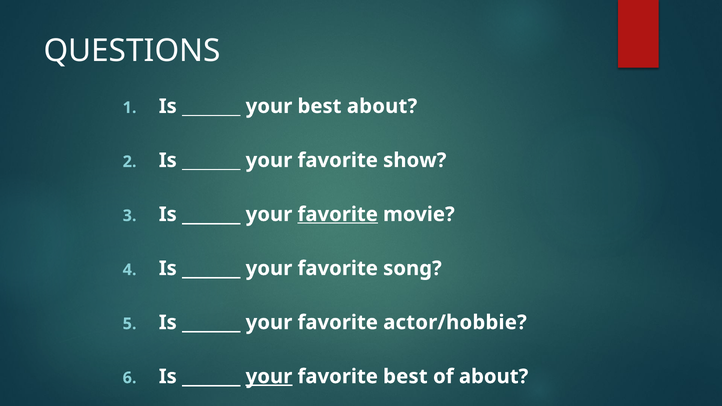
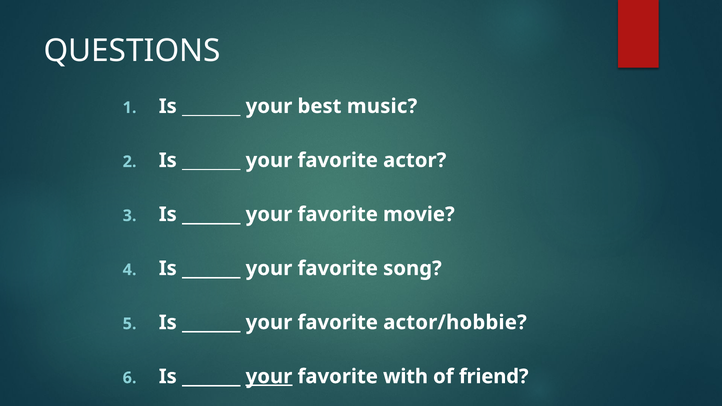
best about: about -> music
show: show -> actor
favorite at (338, 214) underline: present -> none
favorite best: best -> with
of about: about -> friend
